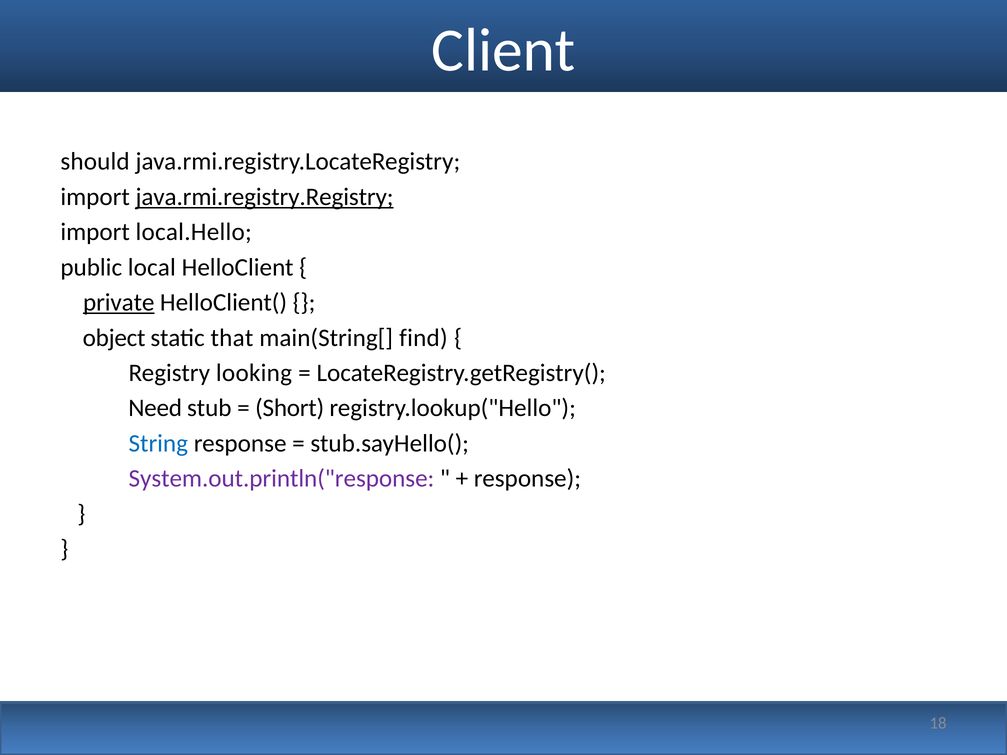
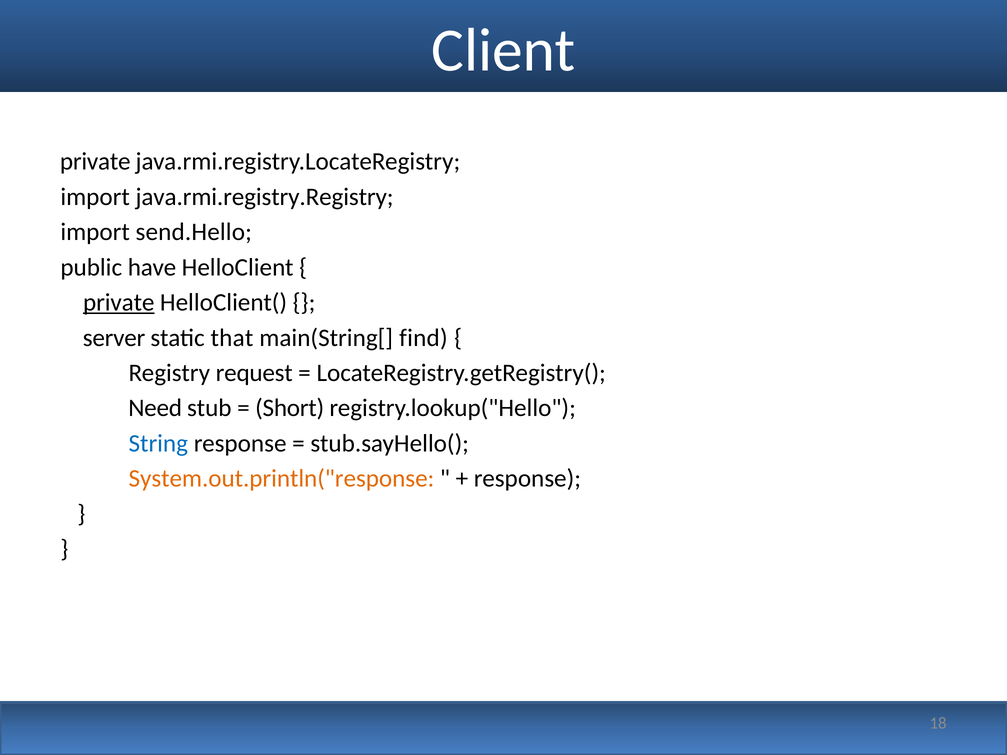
should at (95, 162): should -> private
java.rmi.registry.Registry underline: present -> none
local.Hello: local.Hello -> send.Hello
local: local -> have
object: object -> server
looking: looking -> request
System.out.println("response colour: purple -> orange
